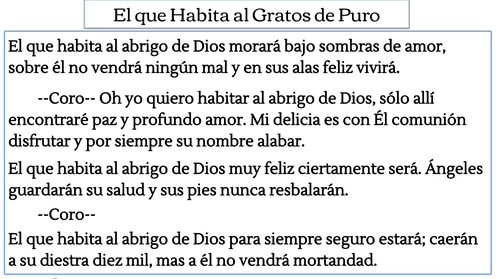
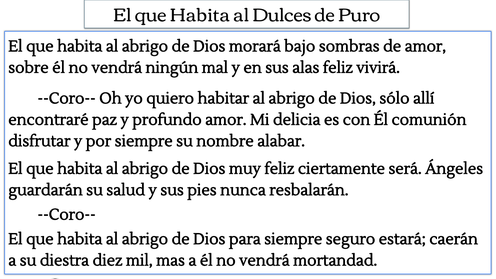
Gratos: Gratos -> Dulces
